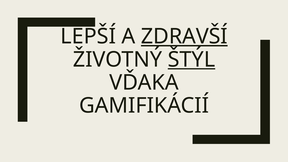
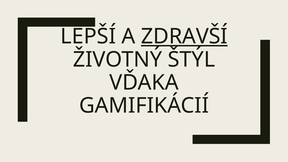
ŠTÝL underline: present -> none
